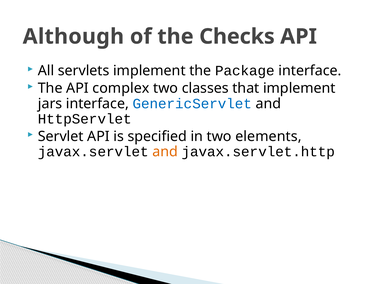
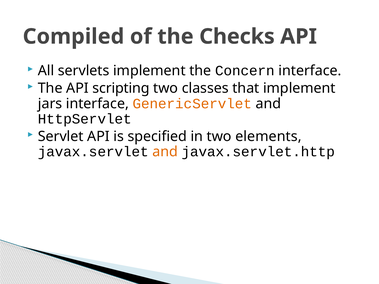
Although: Although -> Compiled
Package: Package -> Concern
complex: complex -> scripting
GenericServlet colour: blue -> orange
